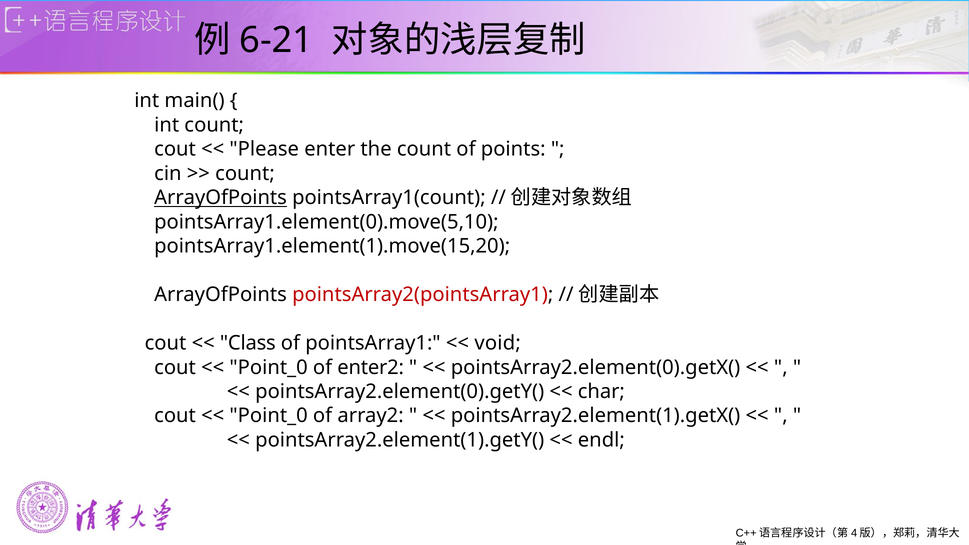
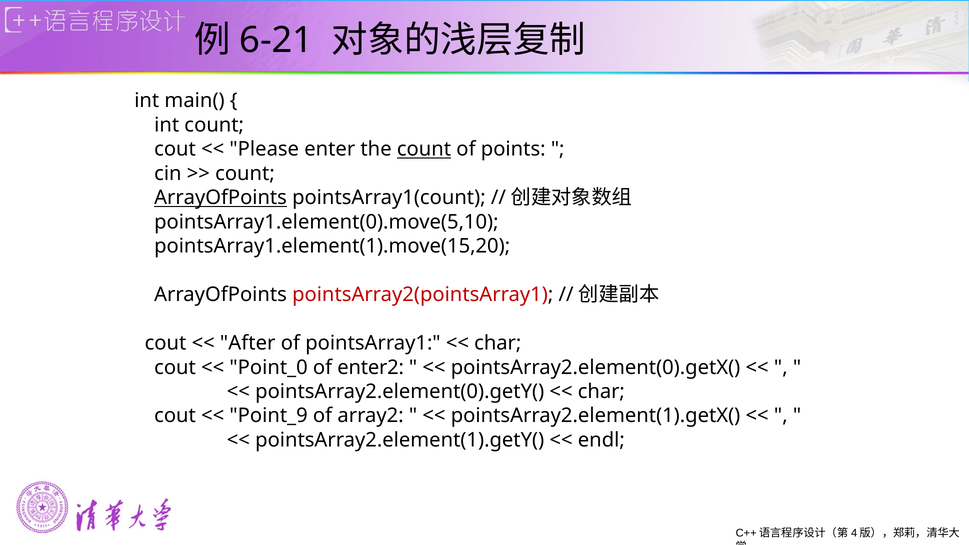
count at (424, 149) underline: none -> present
Class: Class -> After
void at (498, 343): void -> char
Point_0 at (269, 416): Point_0 -> Point_9
